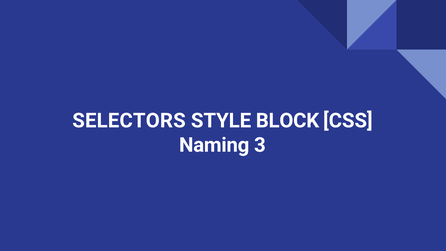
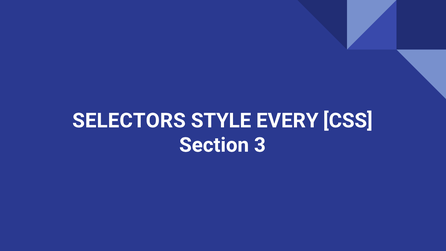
BLOCK: BLOCK -> EVERY
Naming: Naming -> Section
